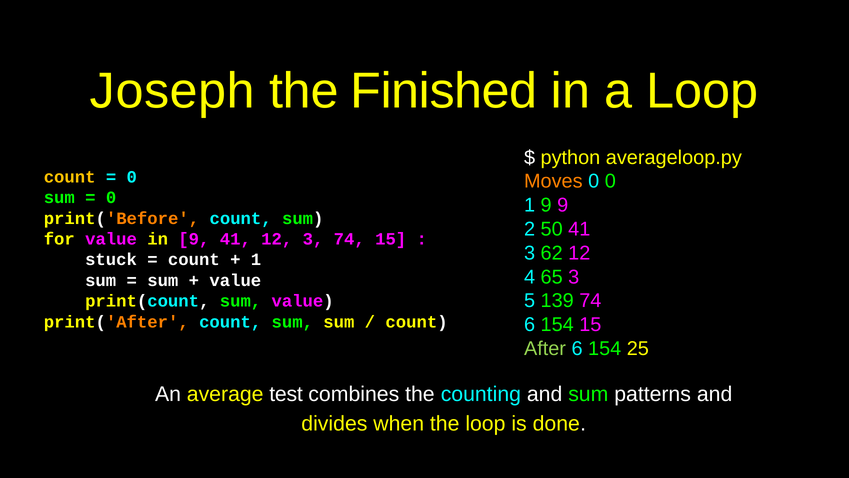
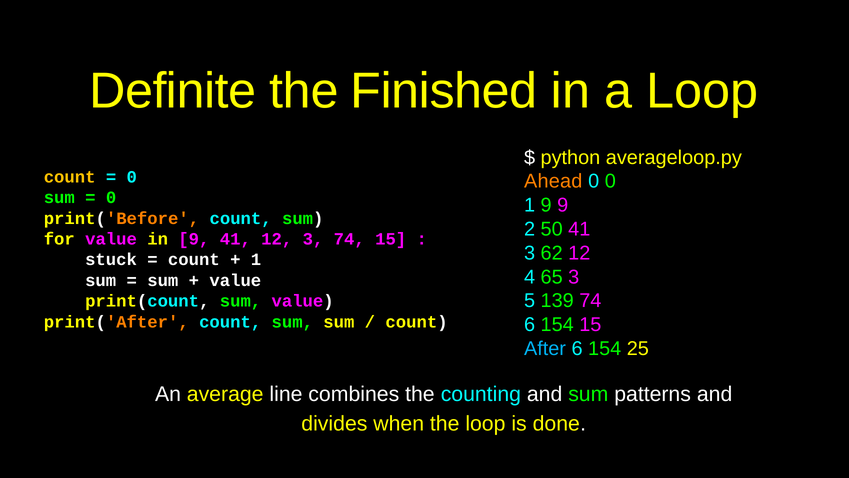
Joseph: Joseph -> Definite
Moves: Moves -> Ahead
After colour: light green -> light blue
test: test -> line
